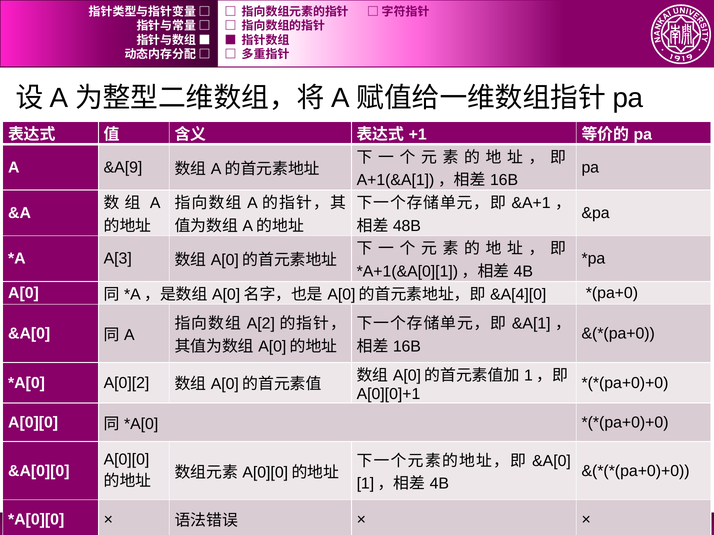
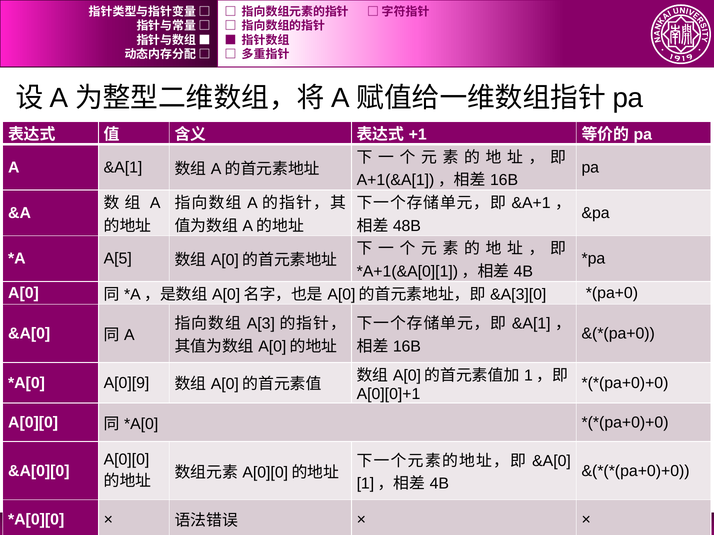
A &A[9: &A[9 -> &A[1
A[3: A[3 -> A[5
&A[4][0: &A[4][0 -> &A[3][0
A[2: A[2 -> A[3
A[0][2: A[0][2 -> A[0][9
